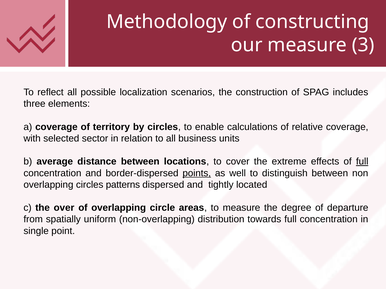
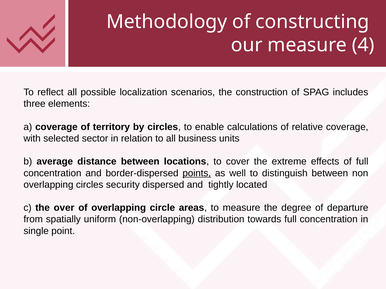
3: 3 -> 4
full at (362, 162) underline: present -> none
patterns: patterns -> security
